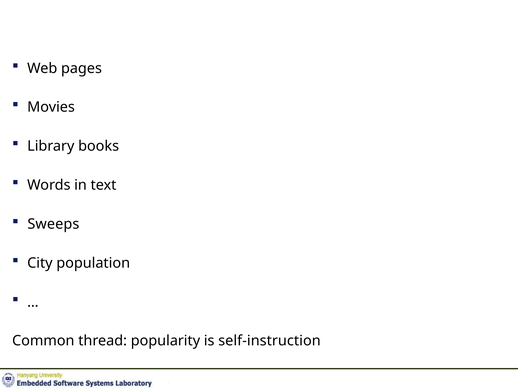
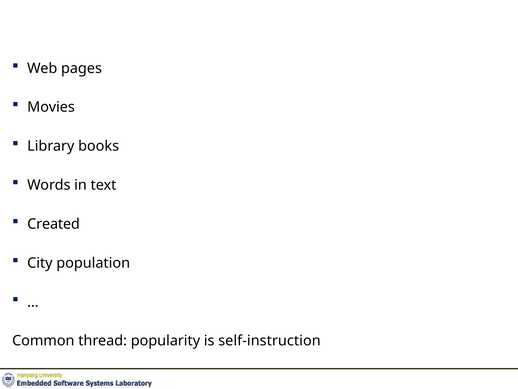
Sweeps: Sweeps -> Created
